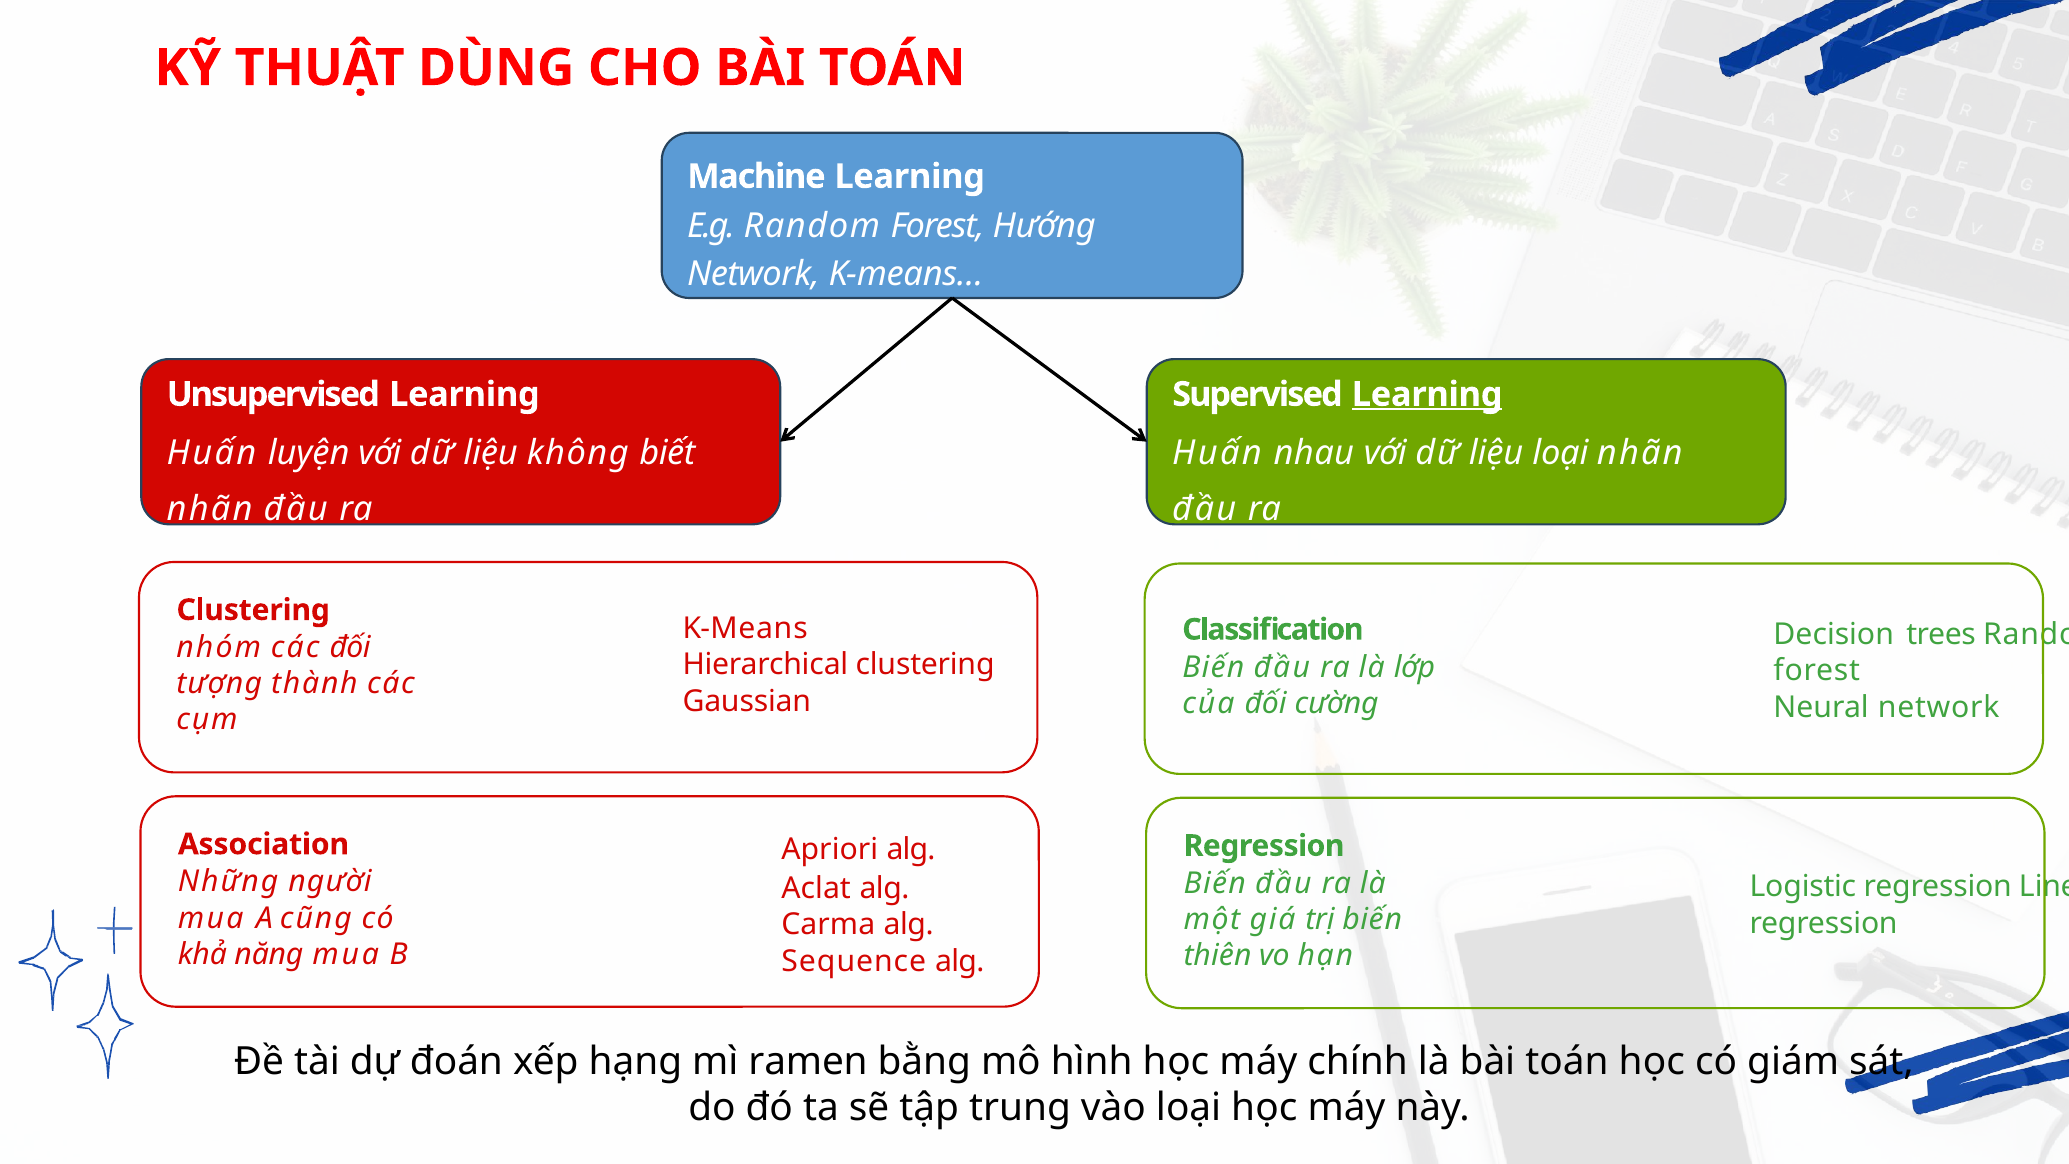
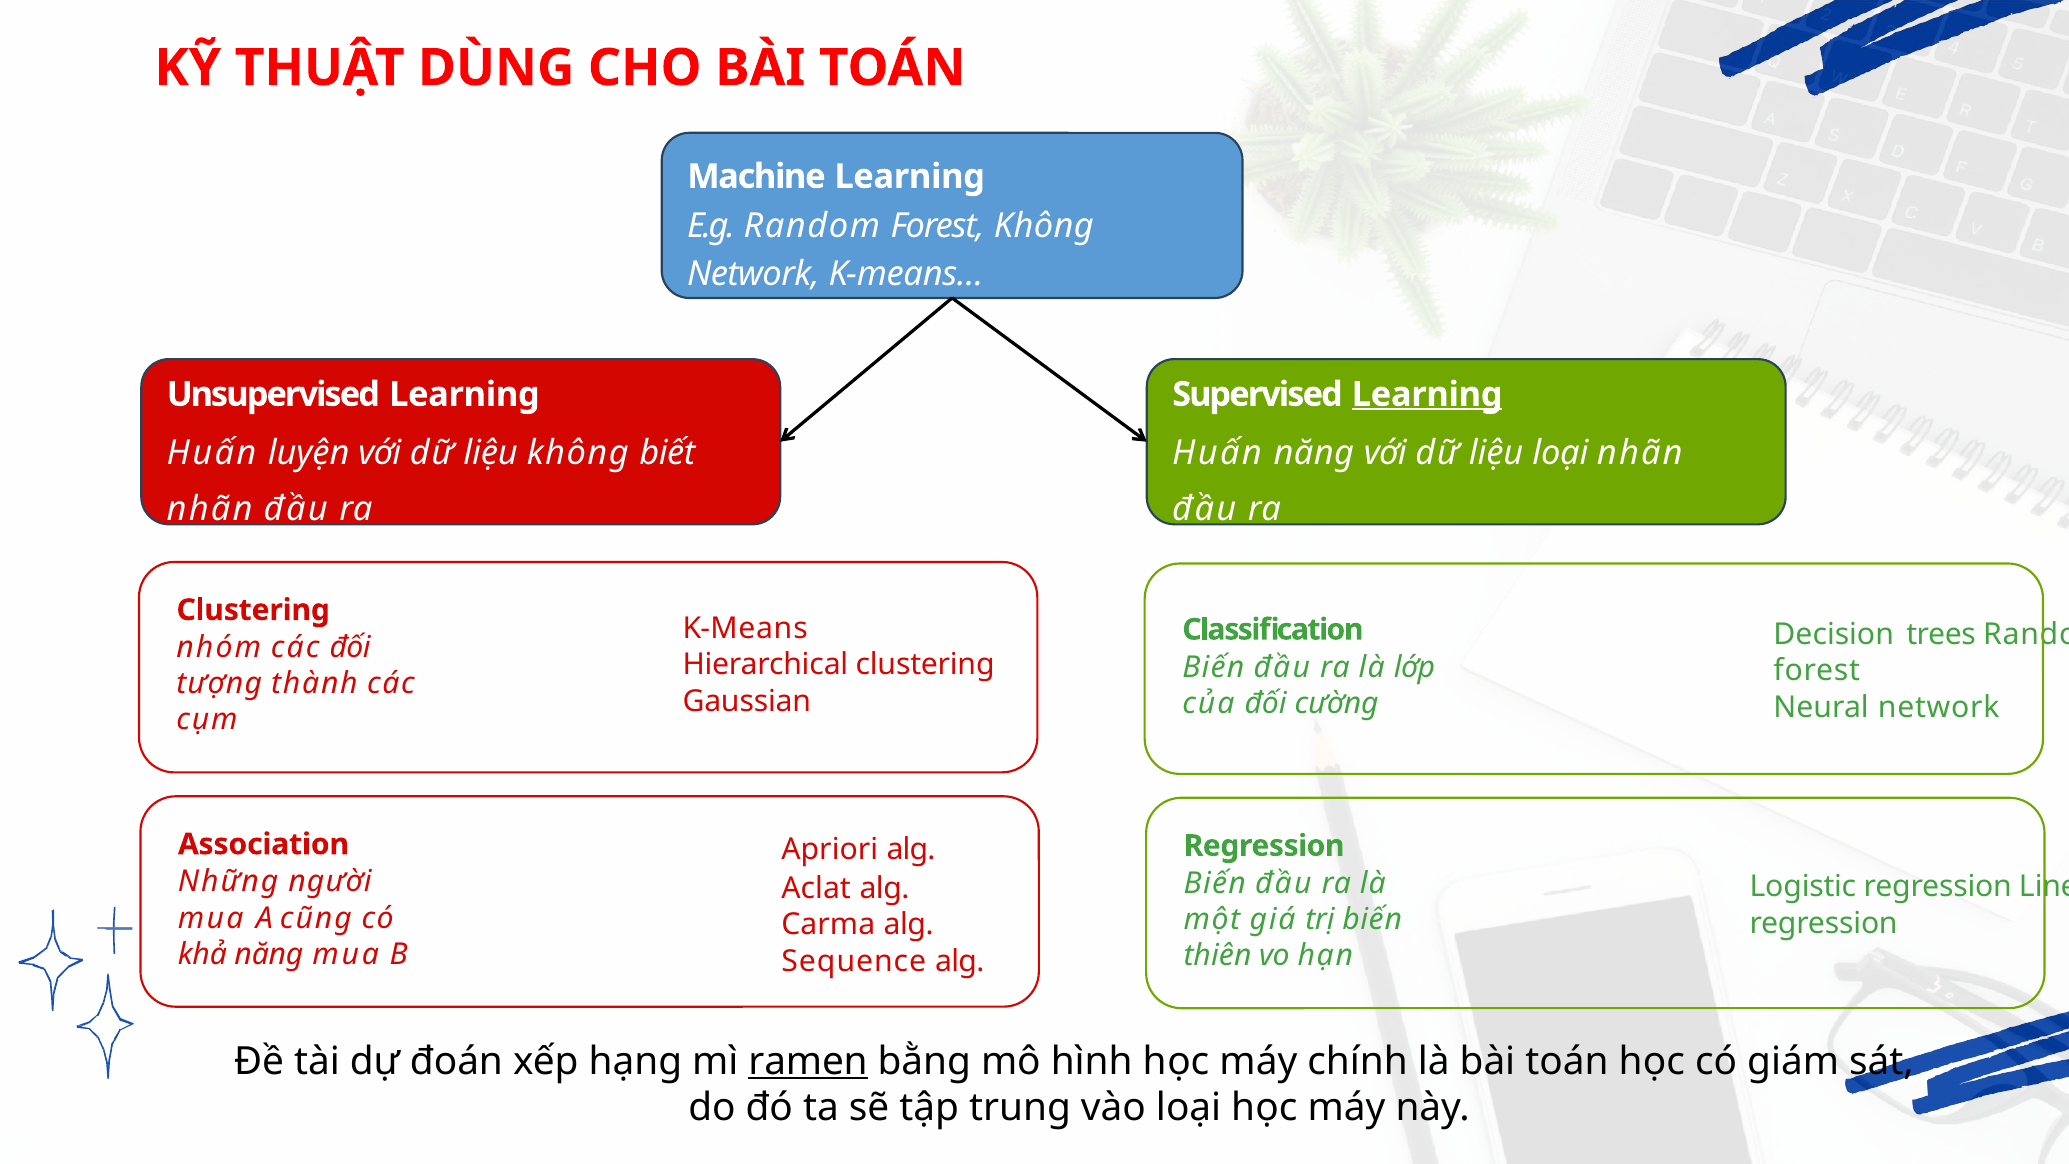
Forest Hướng: Hướng -> Không
Huấn nhau: nhau -> năng
ramen underline: none -> present
